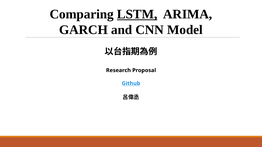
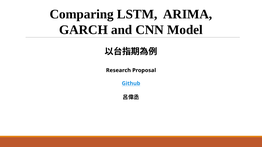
LSTM underline: present -> none
